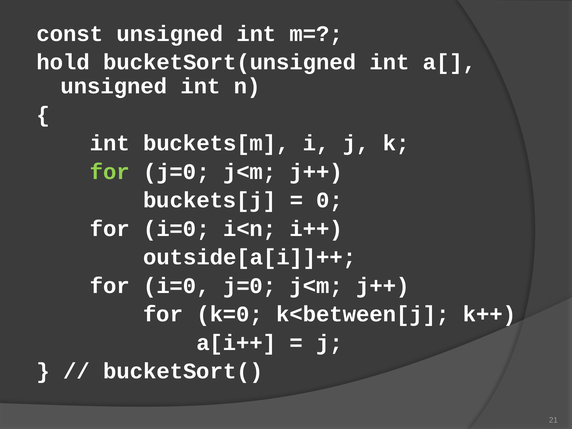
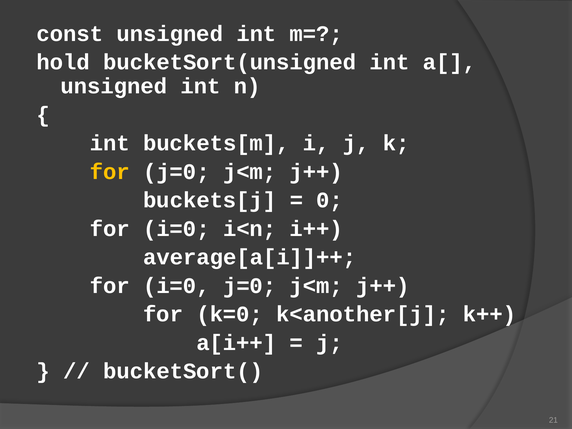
for at (110, 172) colour: light green -> yellow
outside[a[i]]++: outside[a[i]]++ -> average[a[i]]++
k<between[j: k<between[j -> k<another[j
